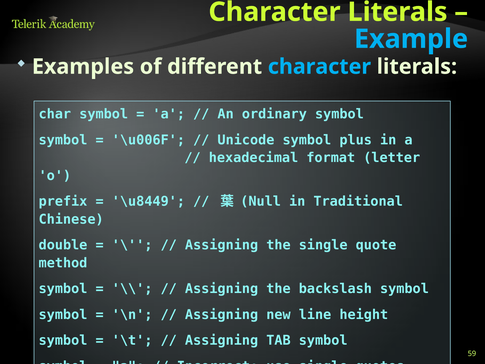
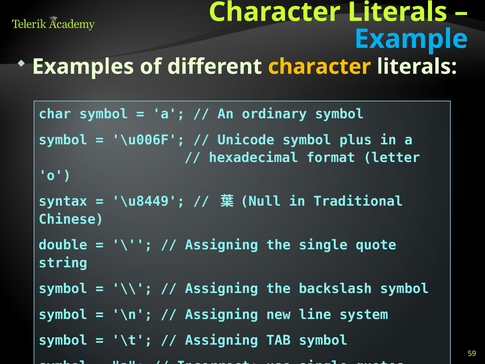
character at (319, 67) colour: light blue -> yellow
prefix: prefix -> syntax
method: method -> string
height: height -> system
